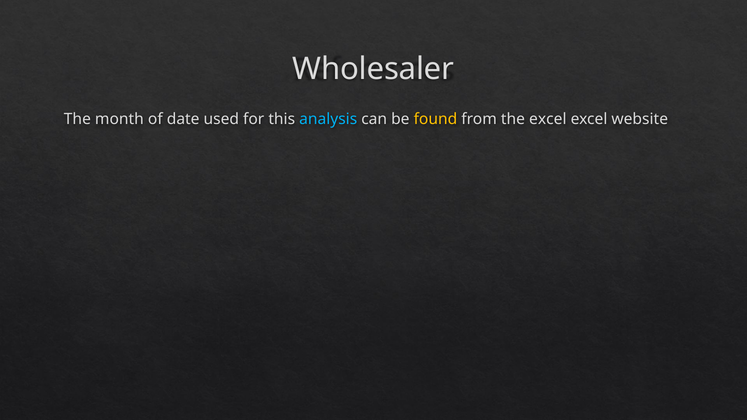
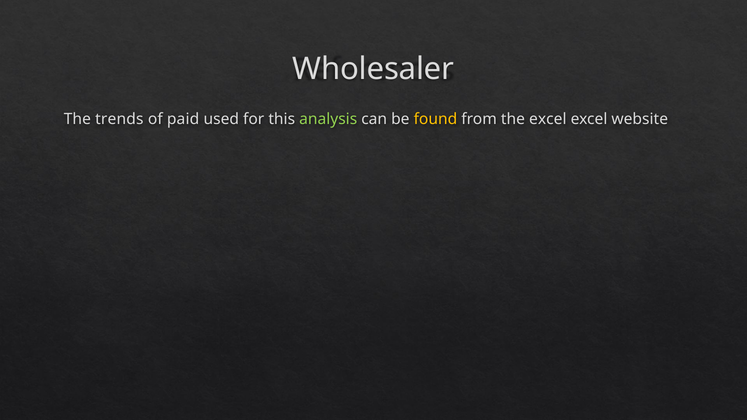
month: month -> trends
date: date -> paid
analysis colour: light blue -> light green
